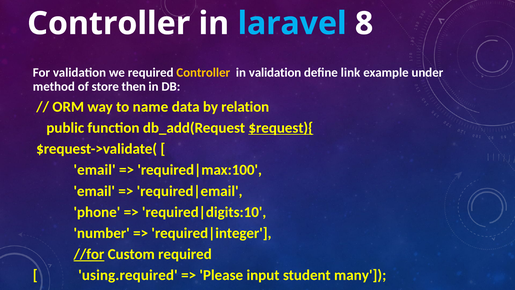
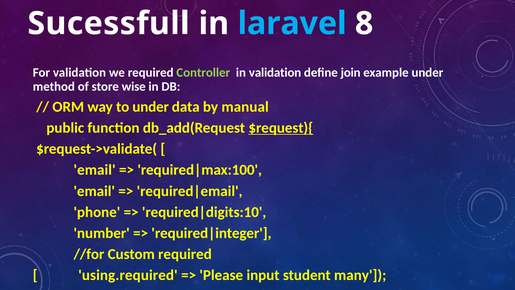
Controller at (109, 23): Controller -> Sucessfull
Controller at (203, 73) colour: yellow -> light green
link: link -> join
then: then -> wise
to name: name -> under
relation: relation -> manual
//for underline: present -> none
